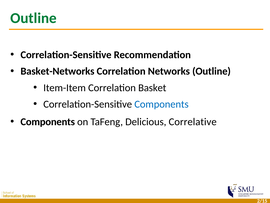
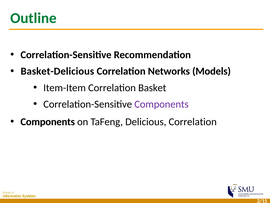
Basket-Networks: Basket-Networks -> Basket-Delicious
Networks Outline: Outline -> Models
Components at (161, 104) colour: blue -> purple
Delicious Correlative: Correlative -> Correlation
